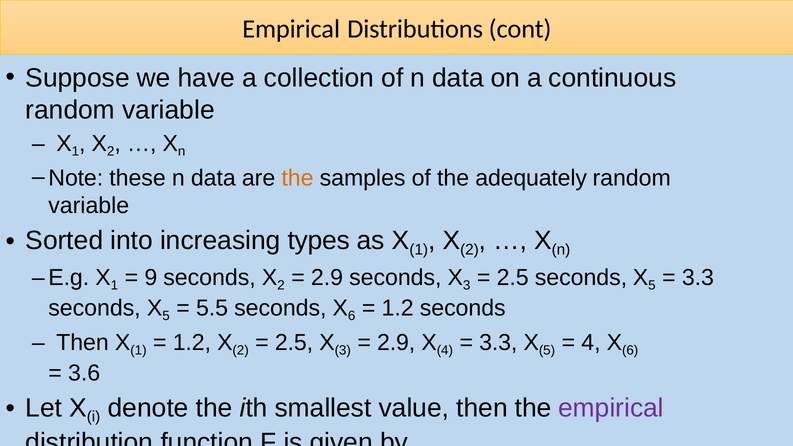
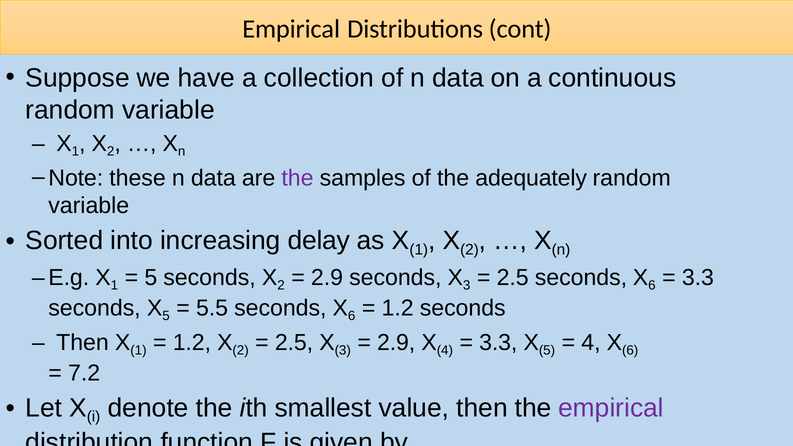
the at (297, 178) colour: orange -> purple
types: types -> delay
9 at (151, 278): 9 -> 5
5 at (652, 285): 5 -> 6
3.6: 3.6 -> 7.2
